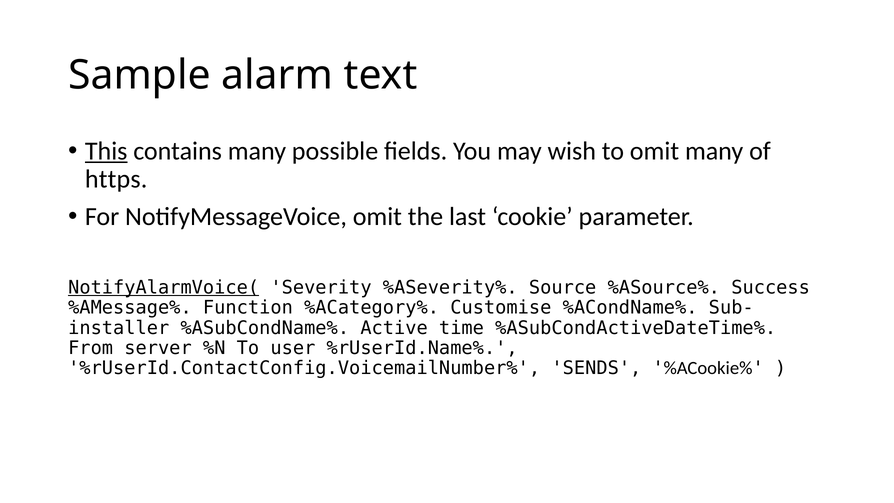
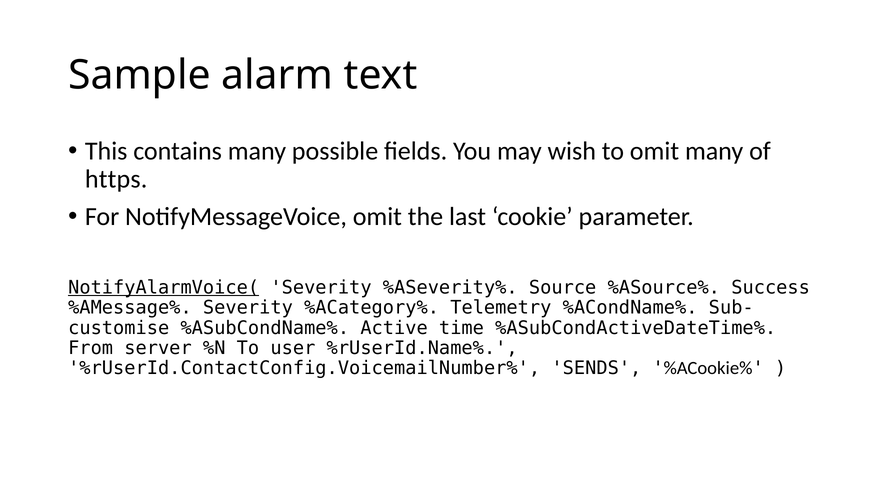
This underline: present -> none
%AMessage% Function: Function -> Severity
Customise: Customise -> Telemetry
installer: installer -> customise
